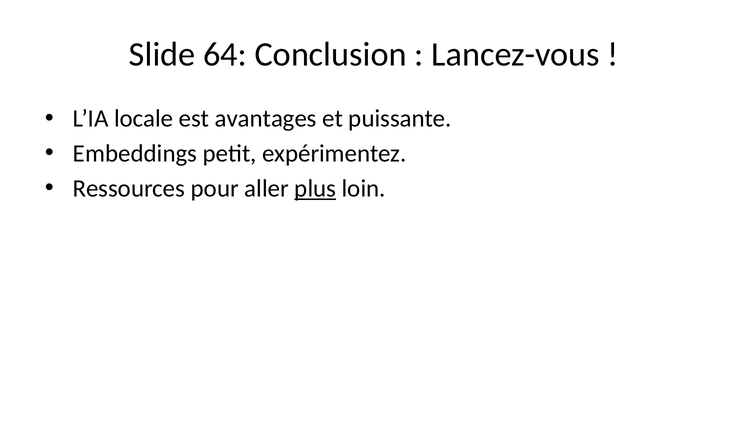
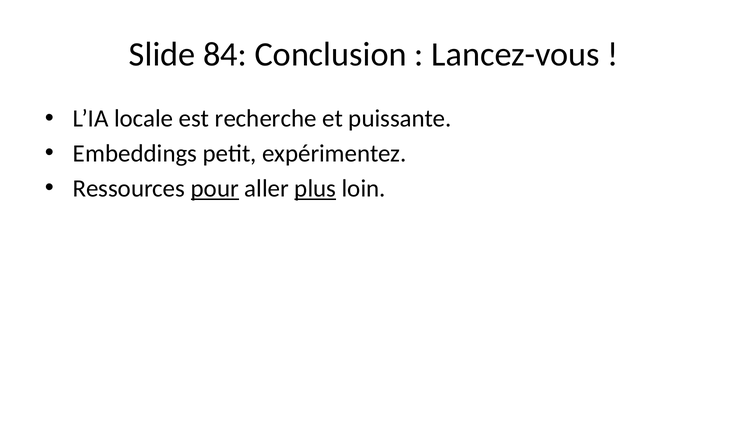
64: 64 -> 84
avantages: avantages -> recherche
pour underline: none -> present
